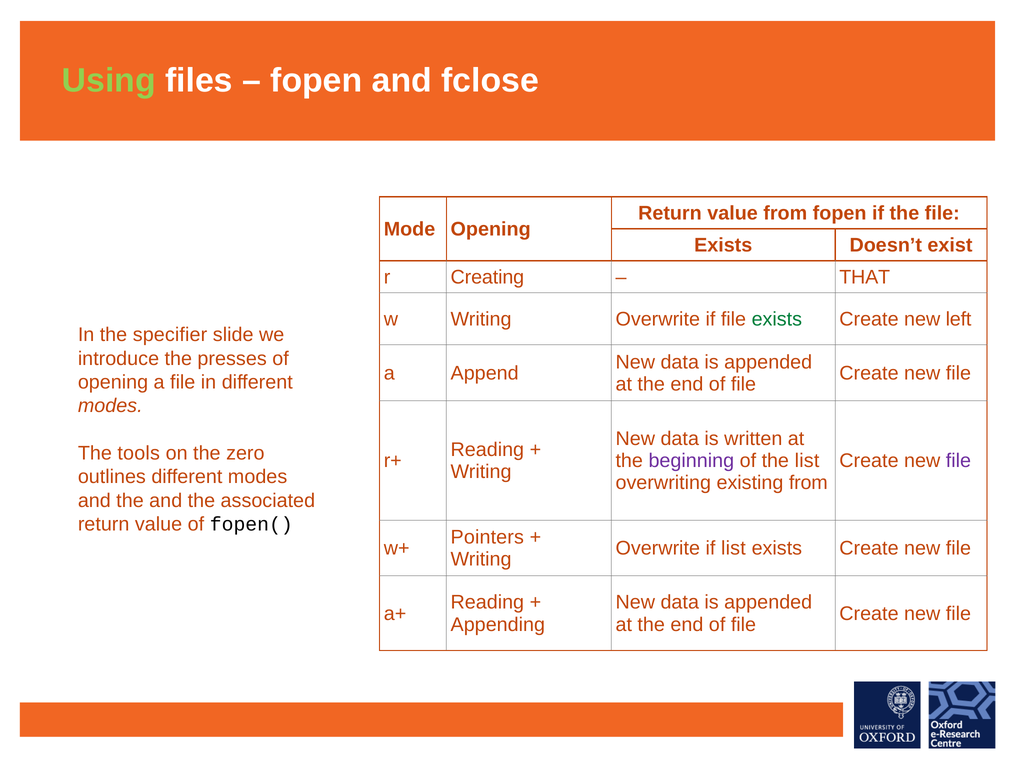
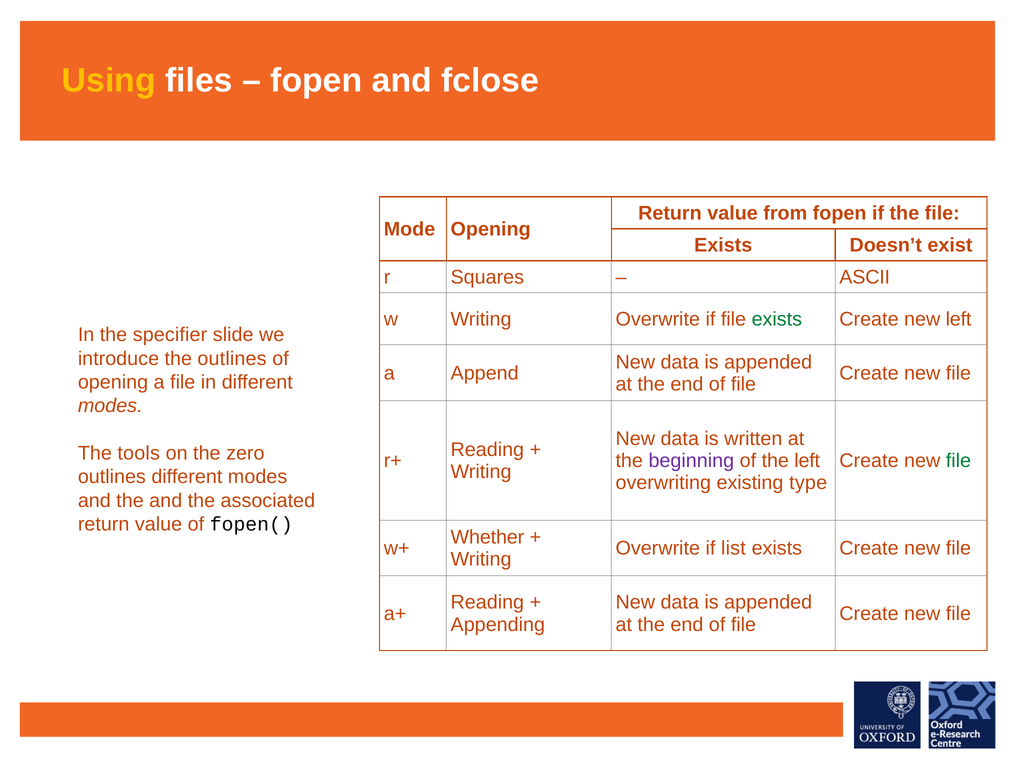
Using colour: light green -> yellow
Creating: Creating -> Squares
THAT: THAT -> ASCII
the presses: presses -> outlines
the list: list -> left
file at (958, 461) colour: purple -> green
existing from: from -> type
Pointers: Pointers -> Whether
